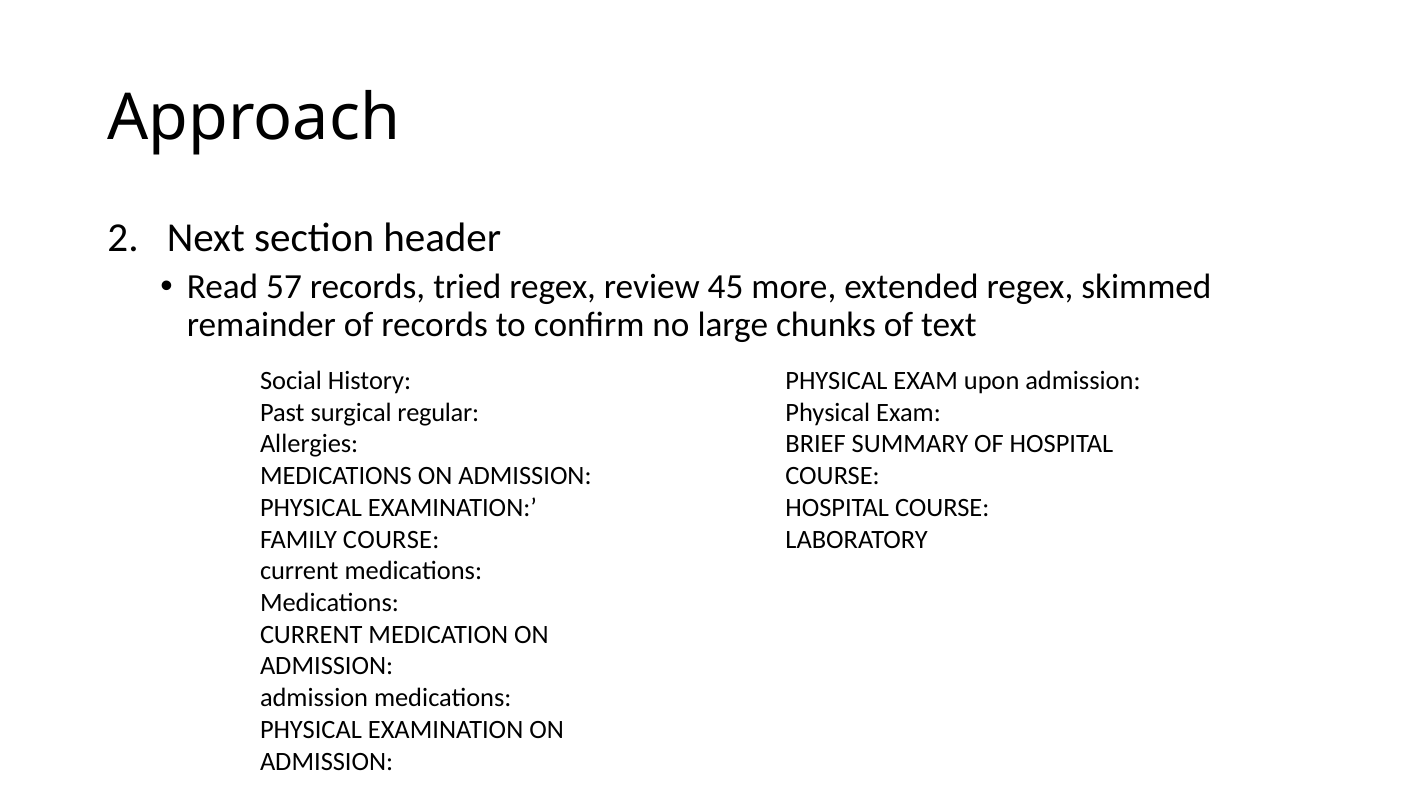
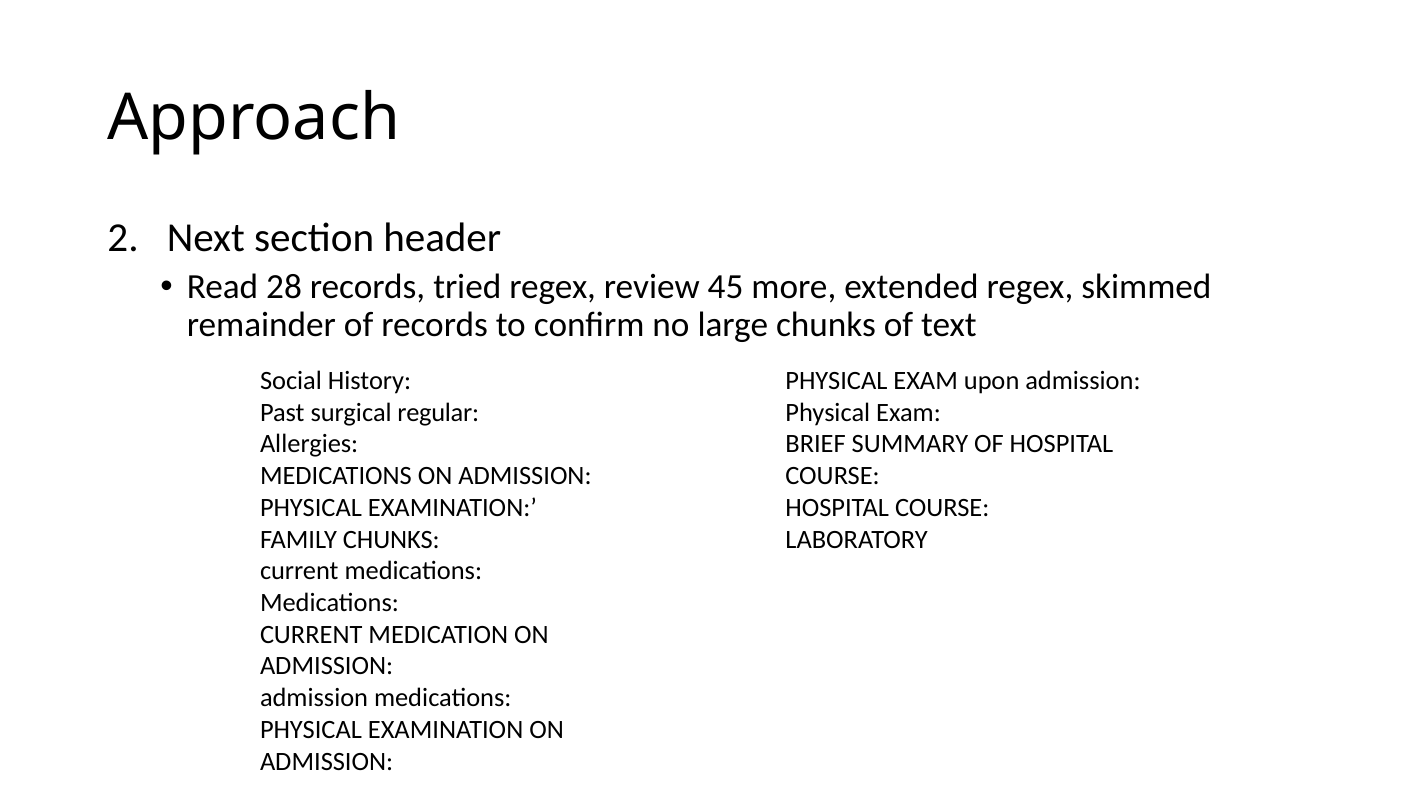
57: 57 -> 28
FAMILY COURSE: COURSE -> CHUNKS
